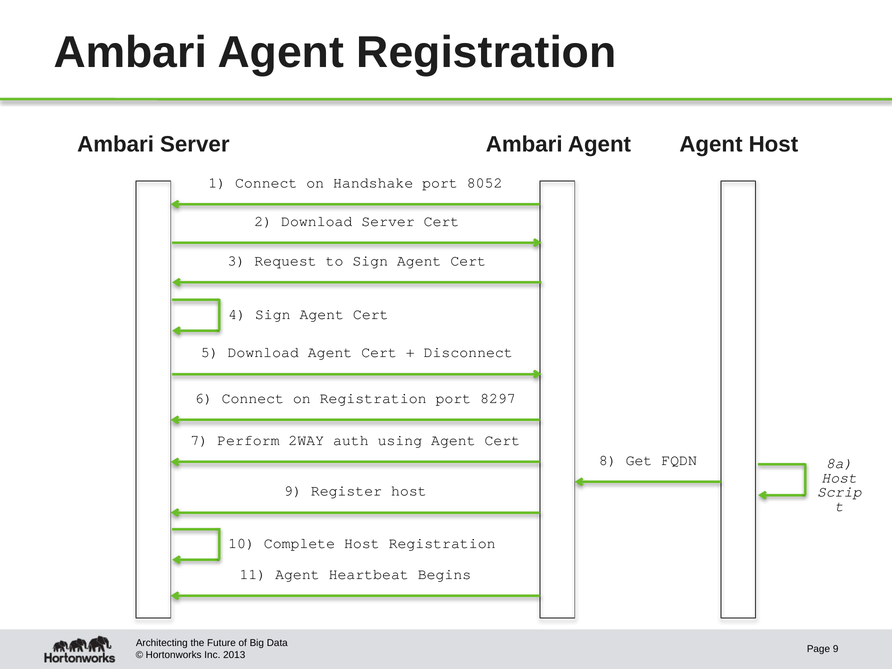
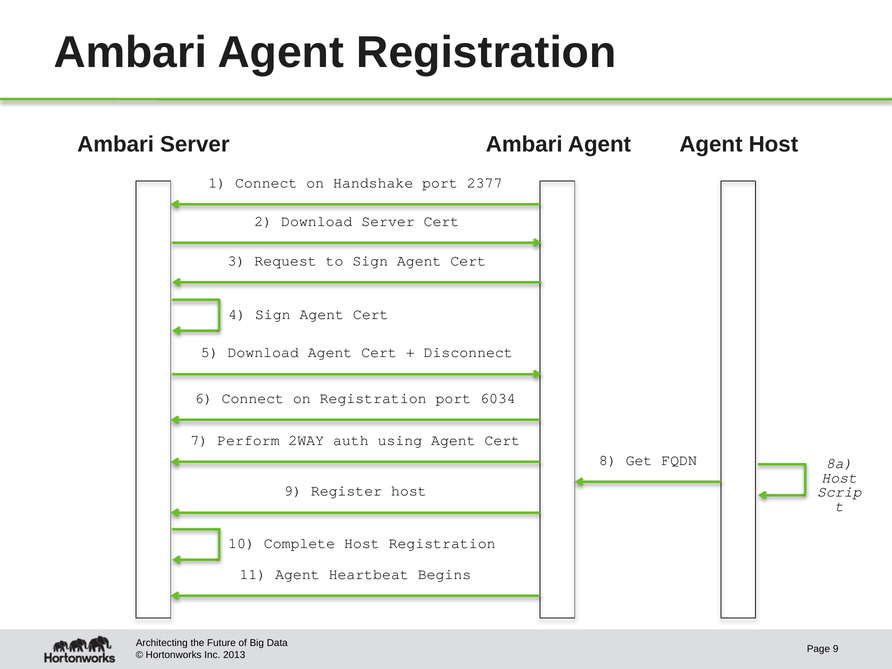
8052: 8052 -> 2377
8297: 8297 -> 6034
